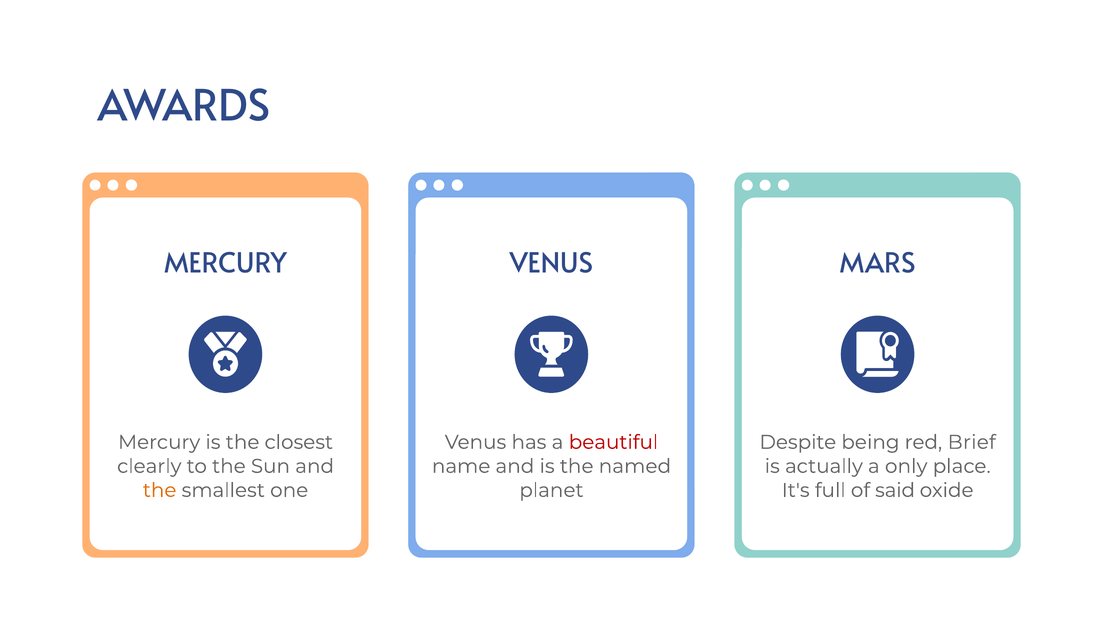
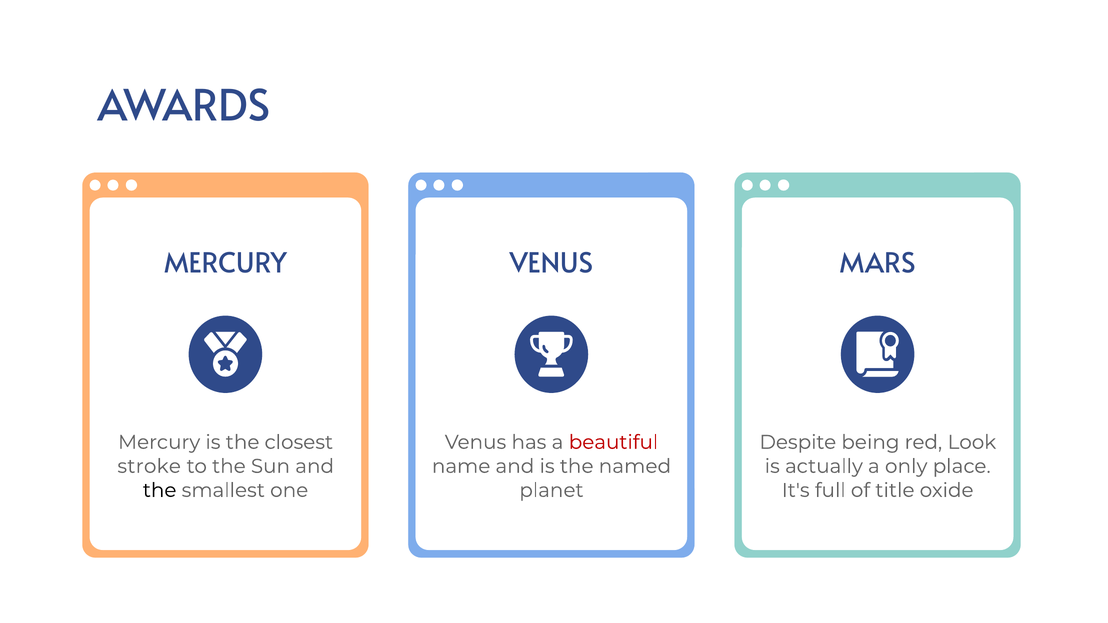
Brief: Brief -> Look
clearly: clearly -> stroke
the at (160, 491) colour: orange -> black
said: said -> title
